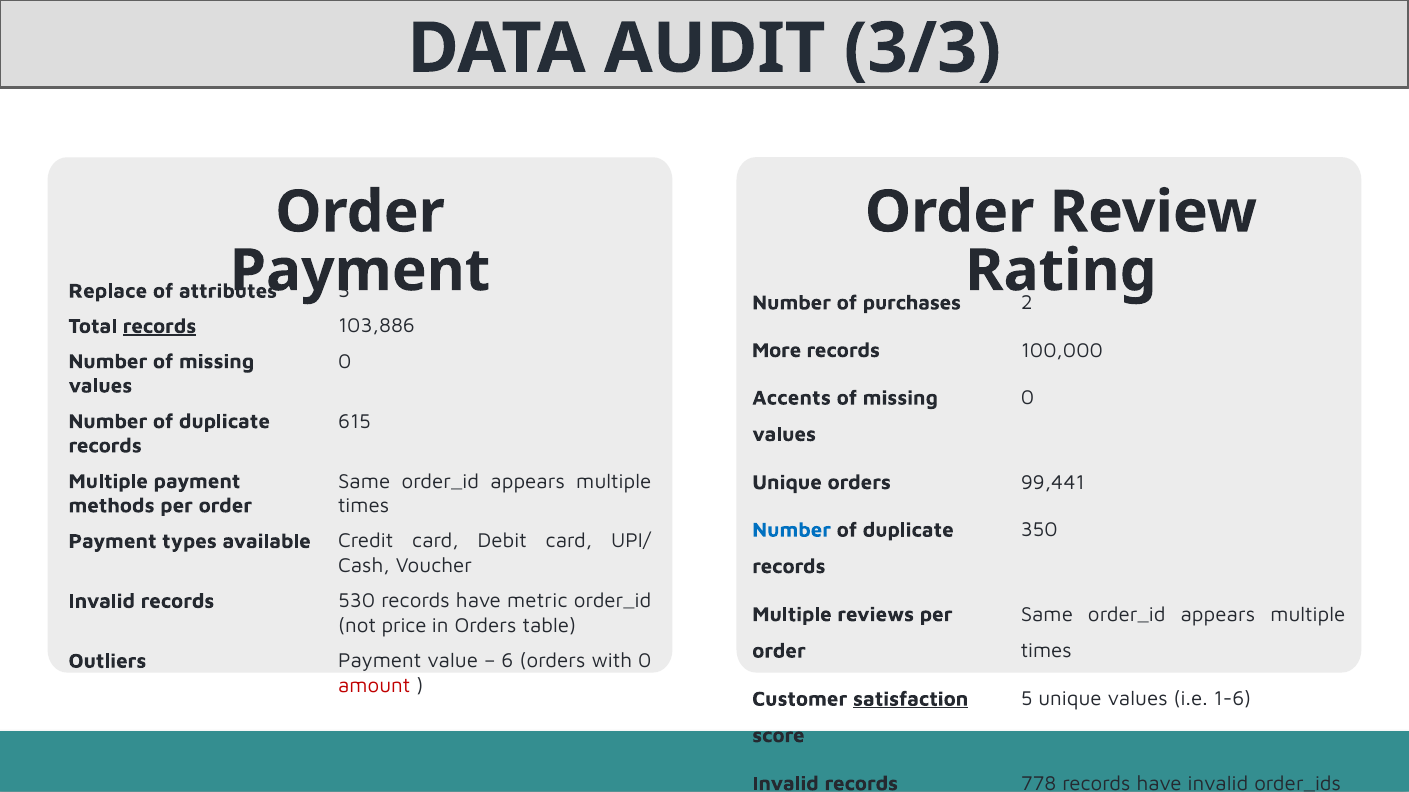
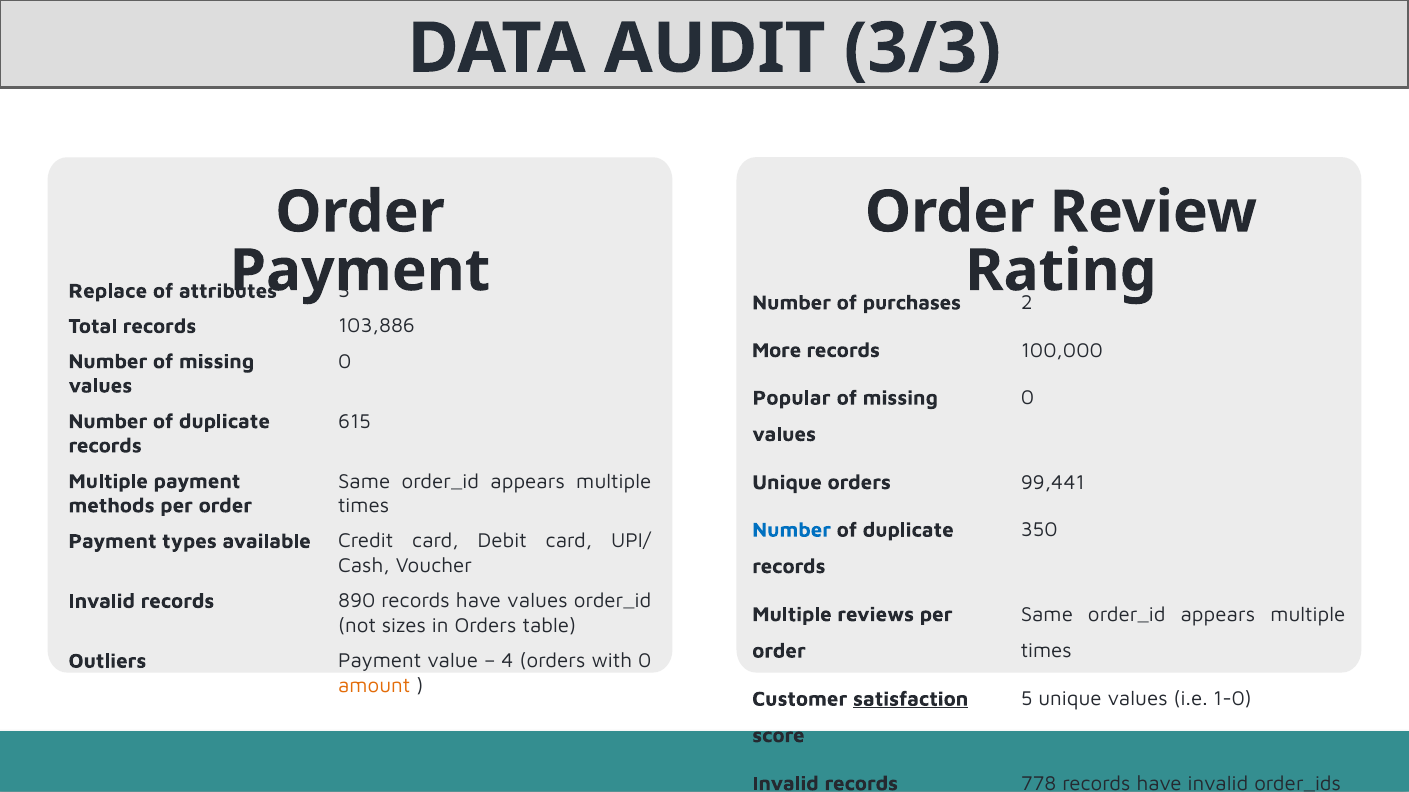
records at (159, 326) underline: present -> none
Accents: Accents -> Popular
530: 530 -> 890
have metric: metric -> values
price: price -> sizes
6: 6 -> 4
amount colour: red -> orange
1-6: 1-6 -> 1-0
